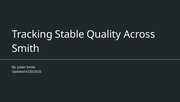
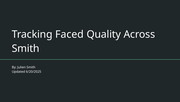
Stable: Stable -> Faced
